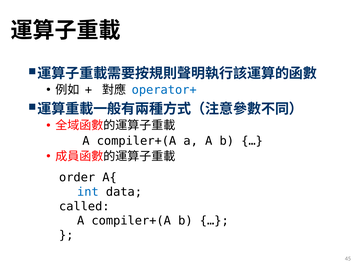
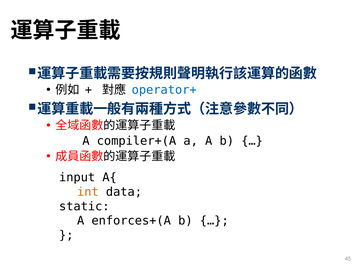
order: order -> input
int colour: blue -> orange
called: called -> static
compiler+(A at (131, 221): compiler+(A -> enforces+(A
